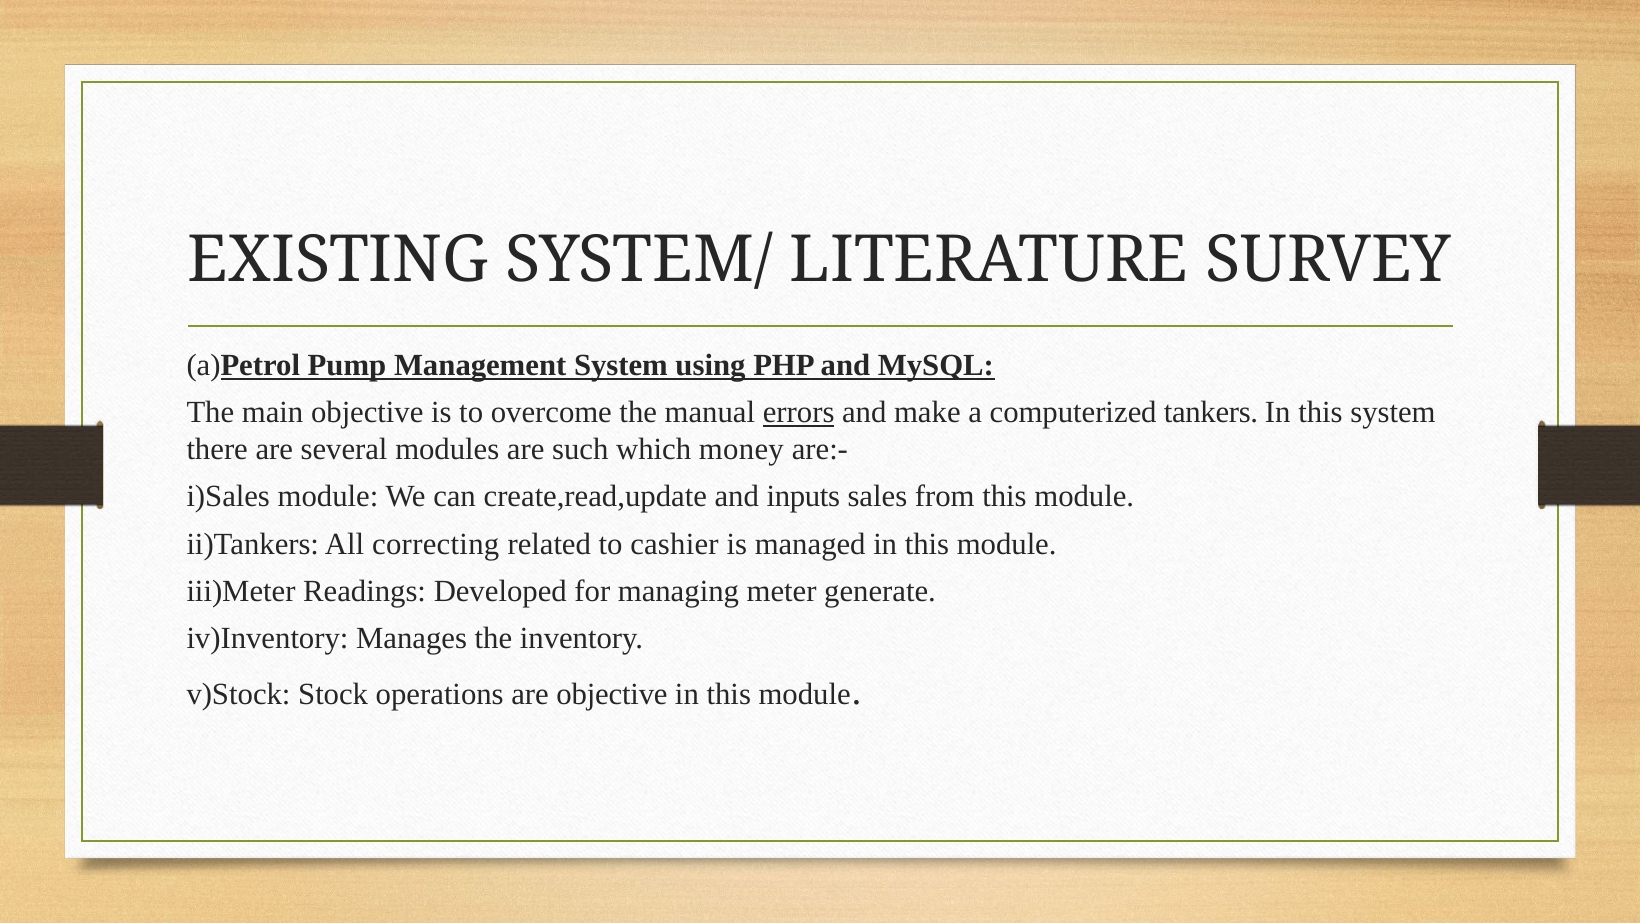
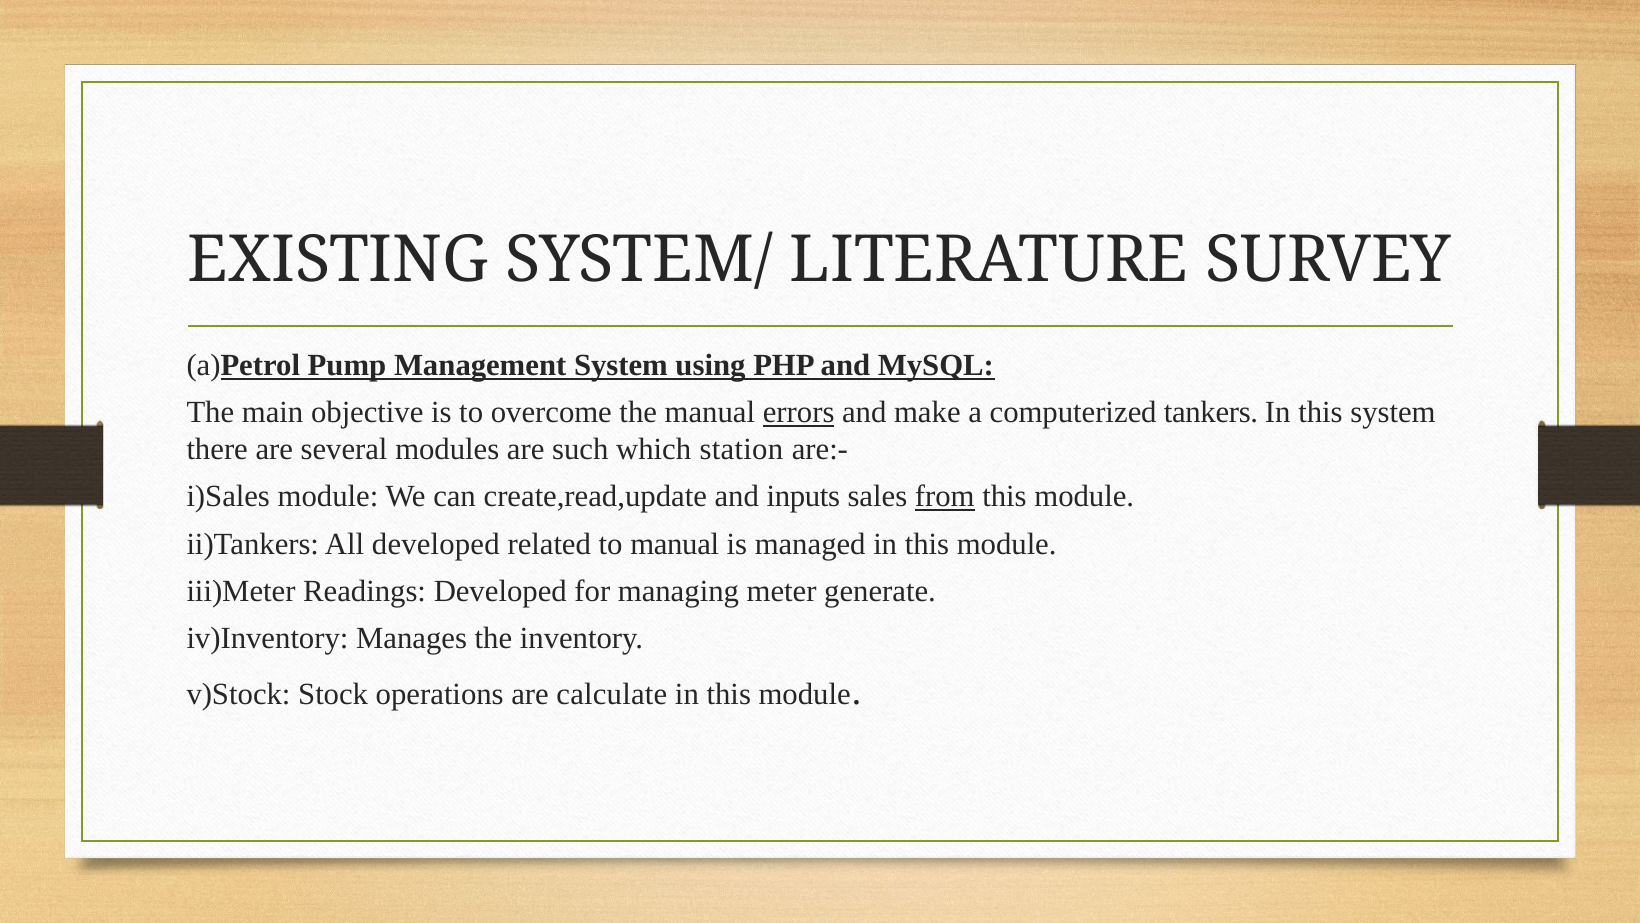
money: money -> station
from underline: none -> present
All correcting: correcting -> developed
to cashier: cashier -> manual
are objective: objective -> calculate
